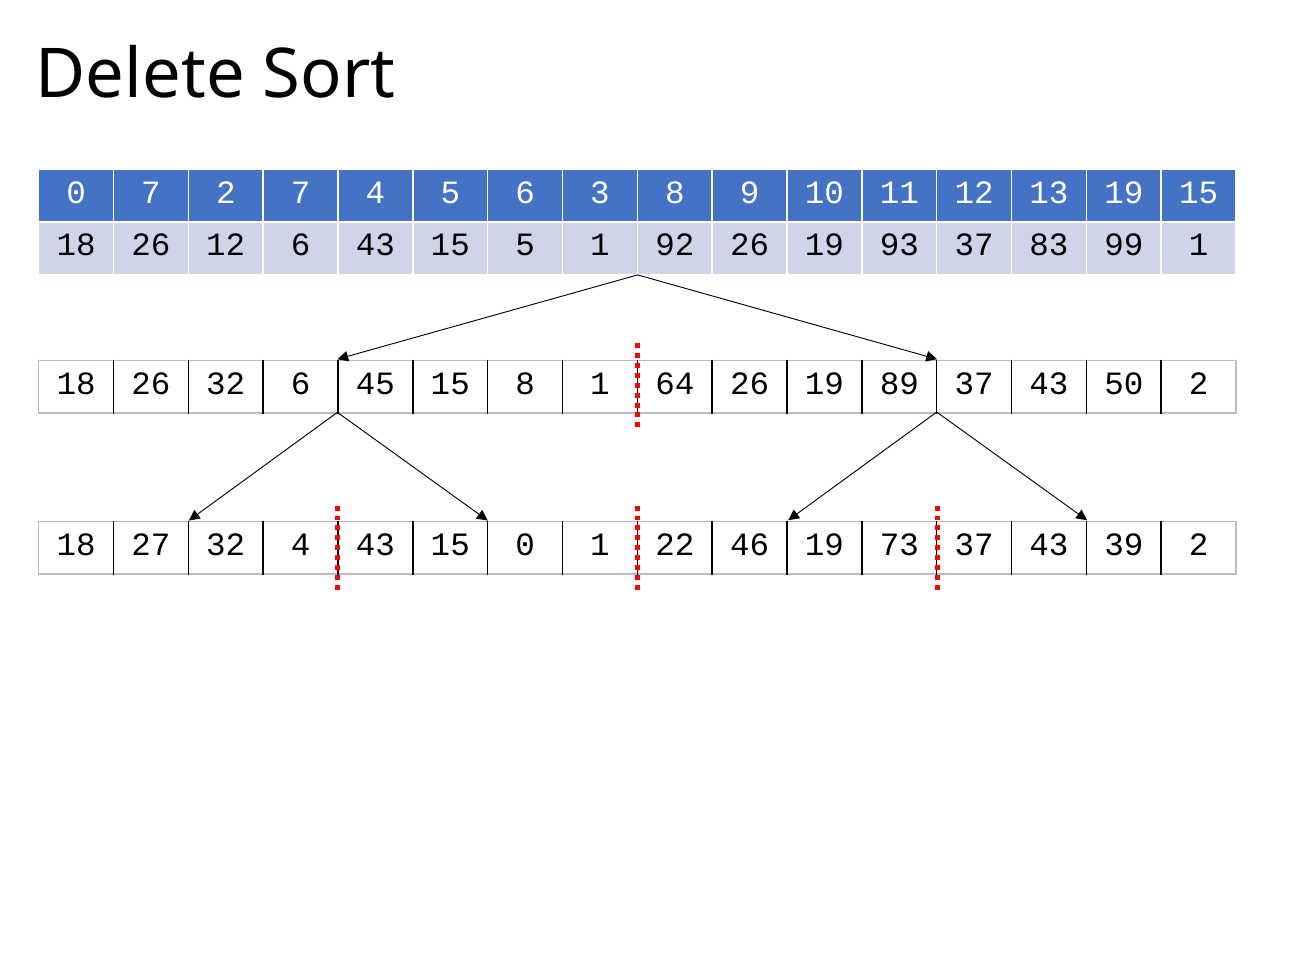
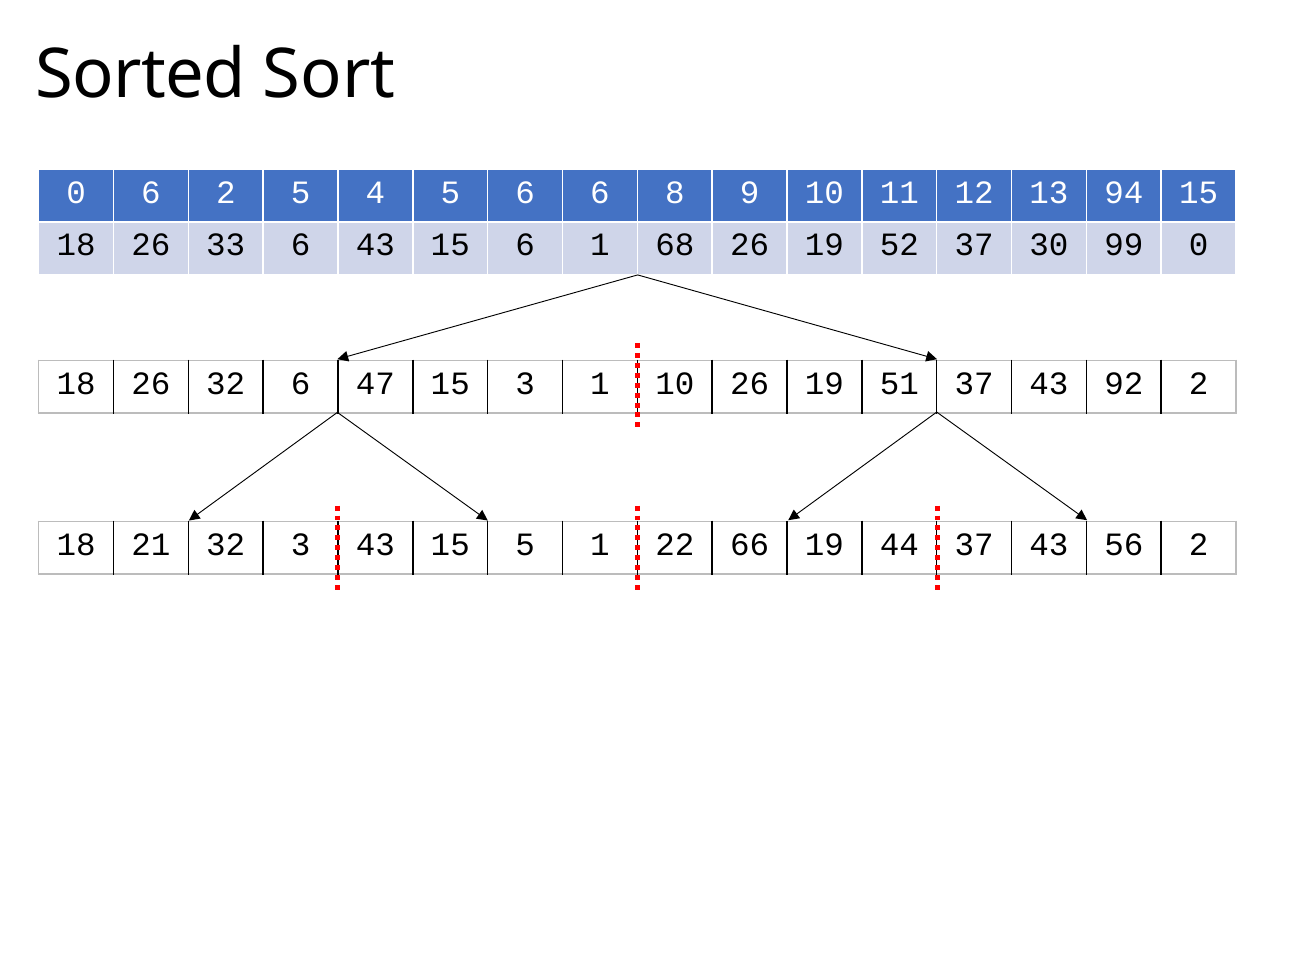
Delete: Delete -> Sorted
0 7: 7 -> 6
2 7: 7 -> 5
6 3: 3 -> 6
13 19: 19 -> 94
26 12: 12 -> 33
15 5: 5 -> 6
92: 92 -> 68
93: 93 -> 52
83: 83 -> 30
99 1: 1 -> 0
45: 45 -> 47
15 8: 8 -> 3
1 64: 64 -> 10
89: 89 -> 51
50: 50 -> 92
27: 27 -> 21
32 4: 4 -> 3
15 0: 0 -> 5
46: 46 -> 66
73: 73 -> 44
39: 39 -> 56
